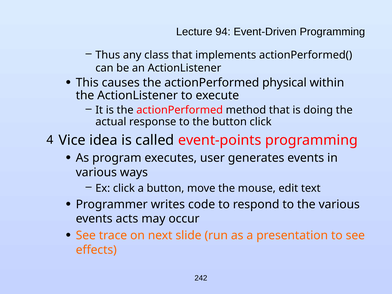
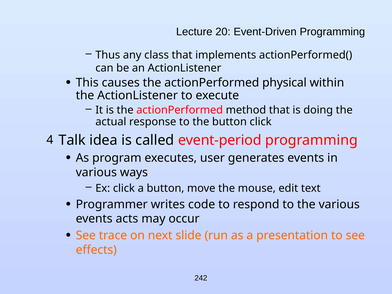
94: 94 -> 20
Vice: Vice -> Talk
event-points: event-points -> event-period
